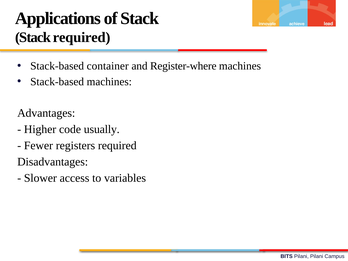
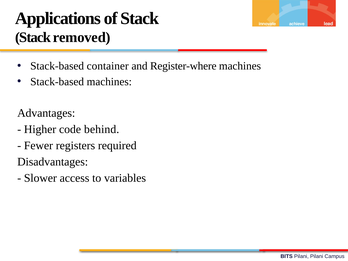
Stack required: required -> removed
usually: usually -> behind
